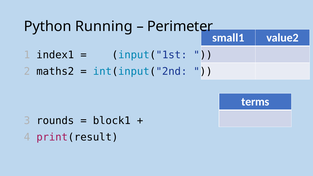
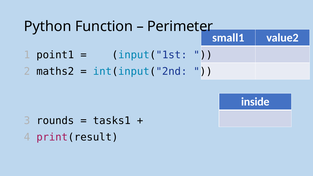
Running: Running -> Function
index1: index1 -> point1
terms: terms -> inside
block1: block1 -> tasks1
